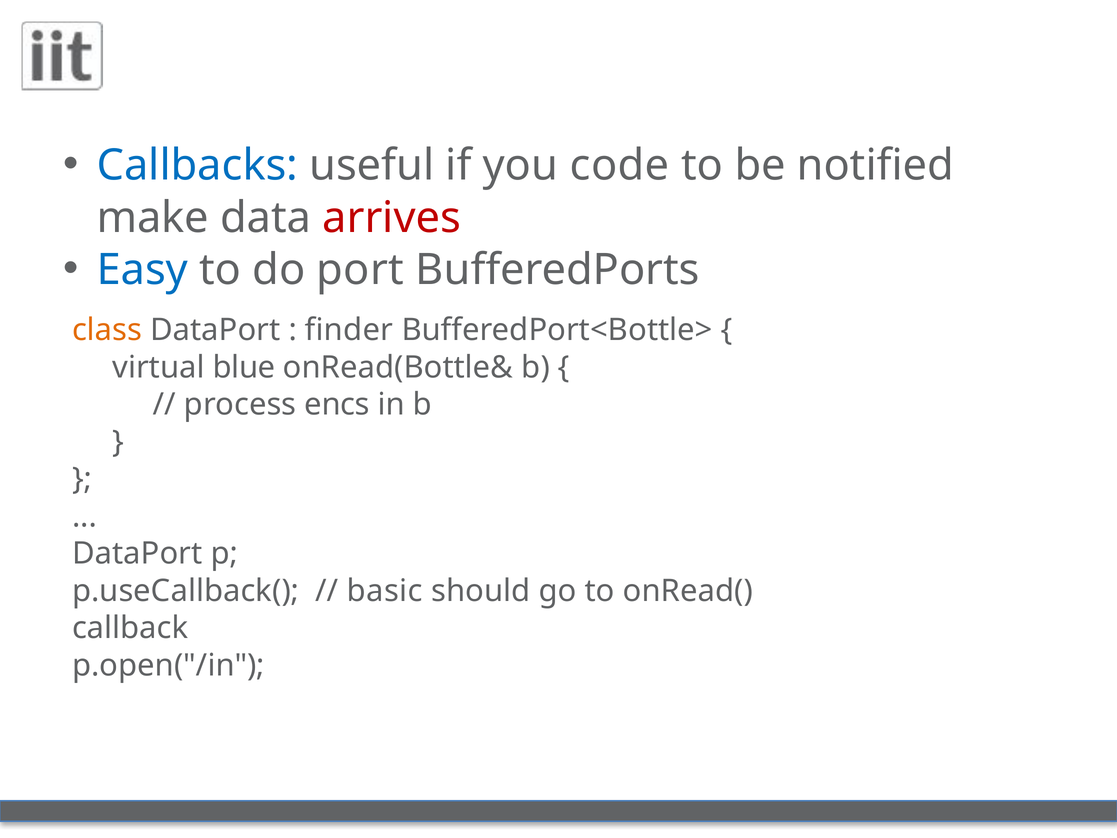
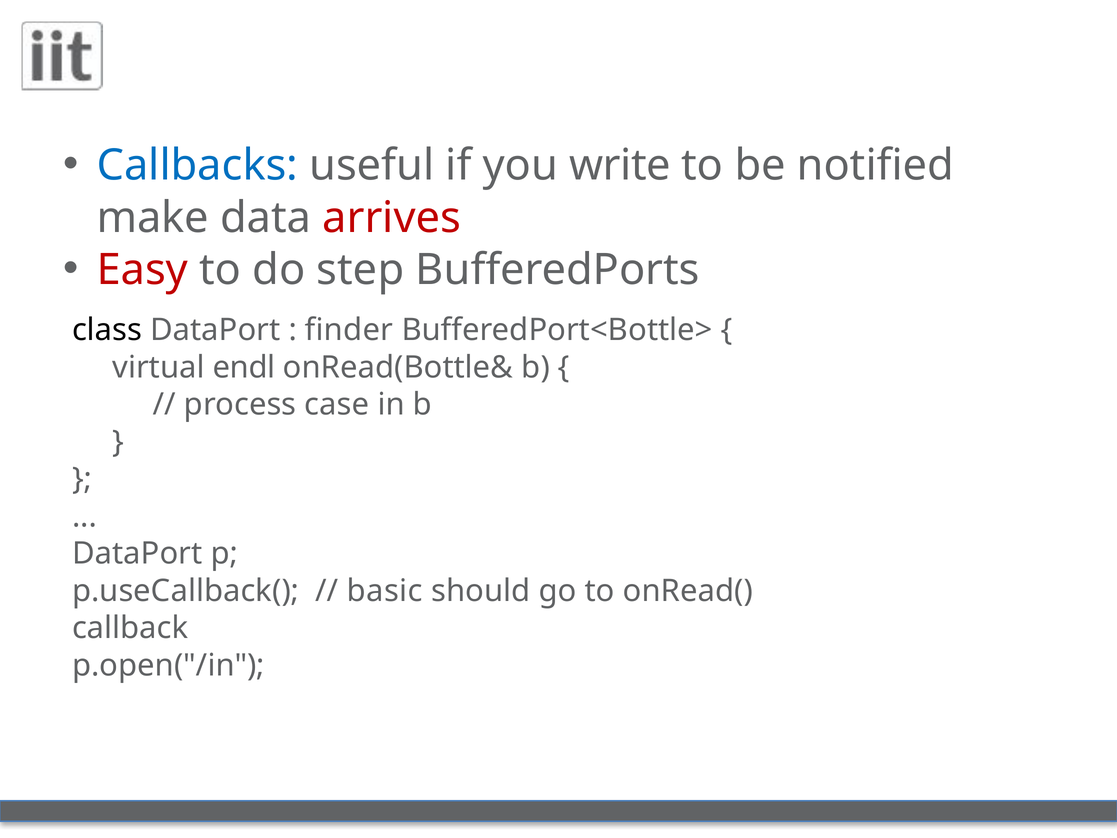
code: code -> write
Easy colour: blue -> red
port: port -> step
class colour: orange -> black
blue: blue -> endl
encs: encs -> case
